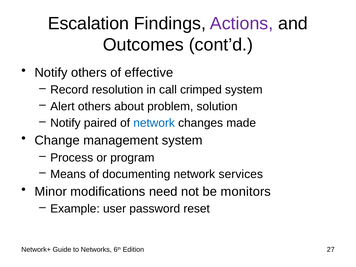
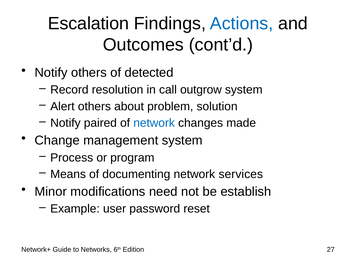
Actions colour: purple -> blue
effective: effective -> detected
crimped: crimped -> outgrow
monitors: monitors -> establish
